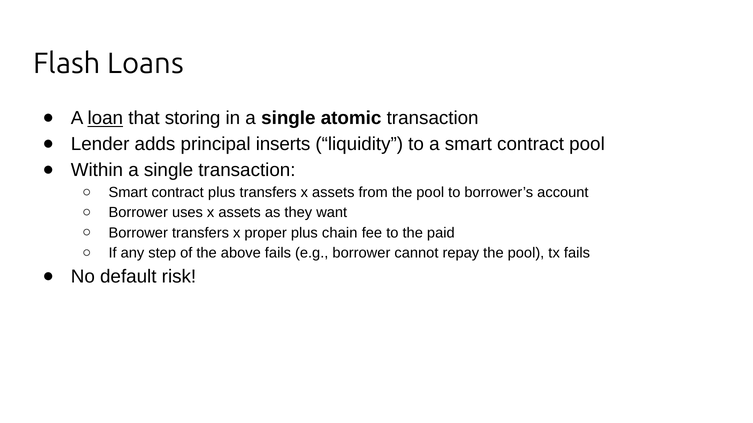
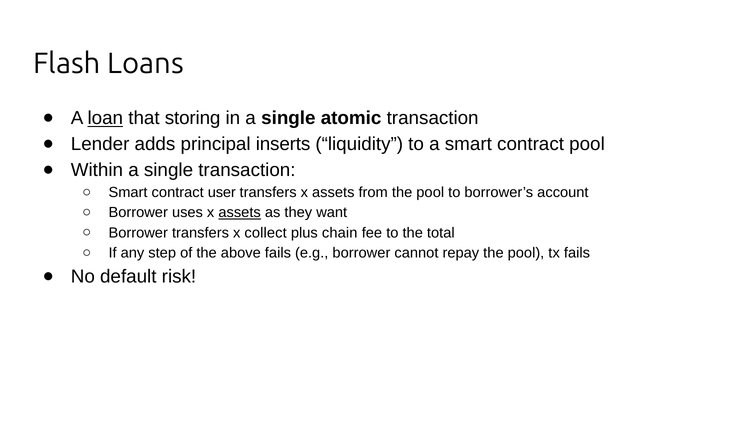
contract plus: plus -> user
assets at (240, 213) underline: none -> present
proper: proper -> collect
paid: paid -> total
